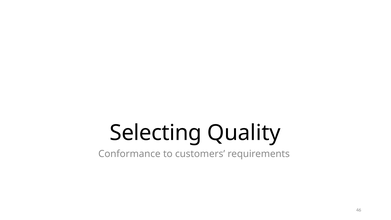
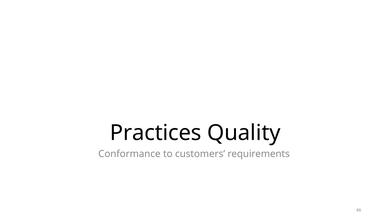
Selecting: Selecting -> Practices
